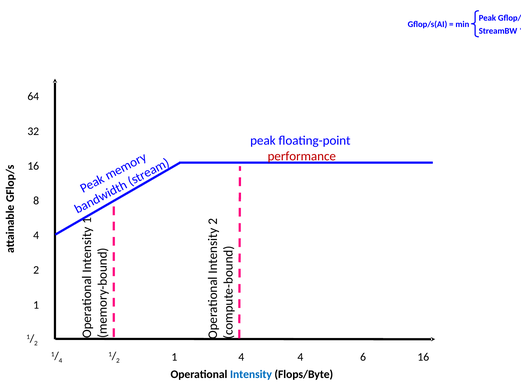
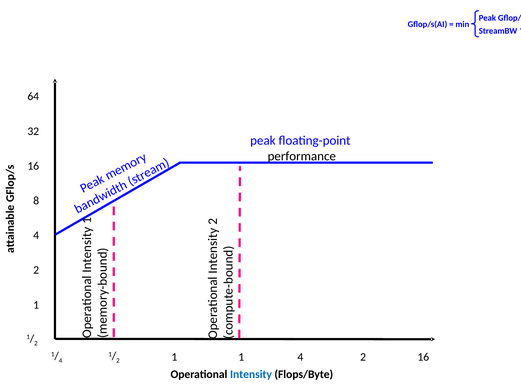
performance colour: red -> black
1 4: 4 -> 1
4 6: 6 -> 2
